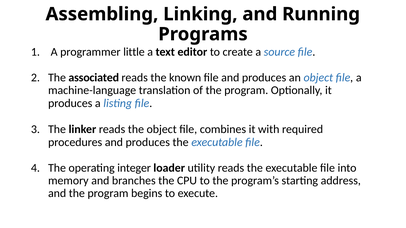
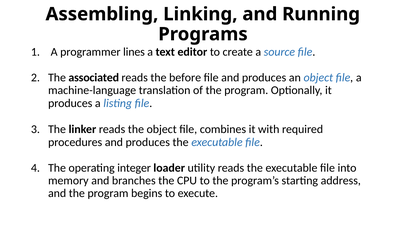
little: little -> lines
known: known -> before
